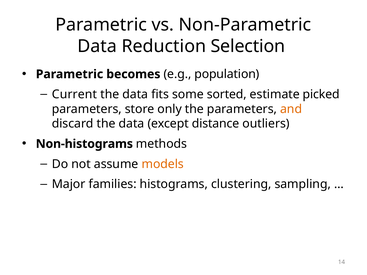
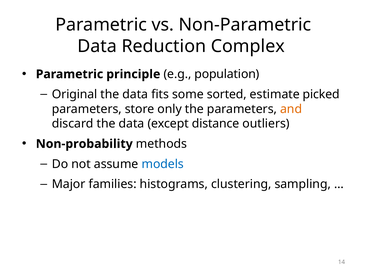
Selection: Selection -> Complex
becomes: becomes -> principle
Current: Current -> Original
Non-histograms: Non-histograms -> Non-probability
models colour: orange -> blue
